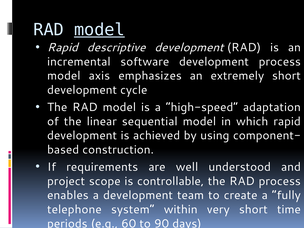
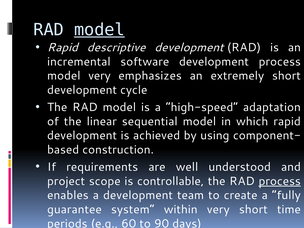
model axis: axis -> very
process at (280, 181) underline: none -> present
telephone: telephone -> guarantee
